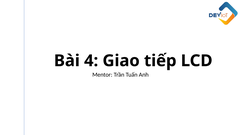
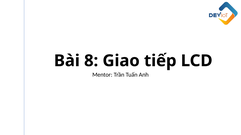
4: 4 -> 8
